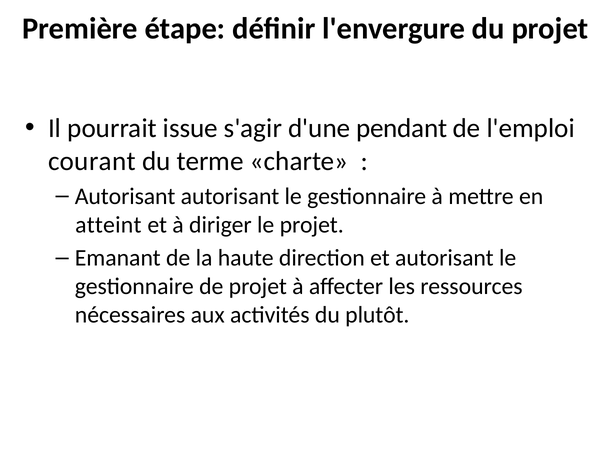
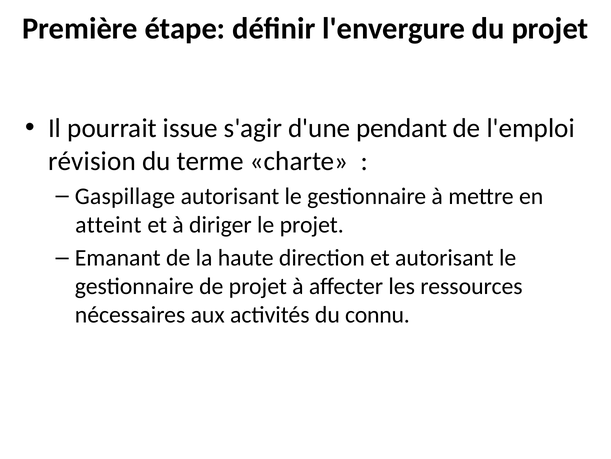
courant: courant -> révision
Autorisant at (125, 196): Autorisant -> Gaspillage
plutôt: plutôt -> connu
